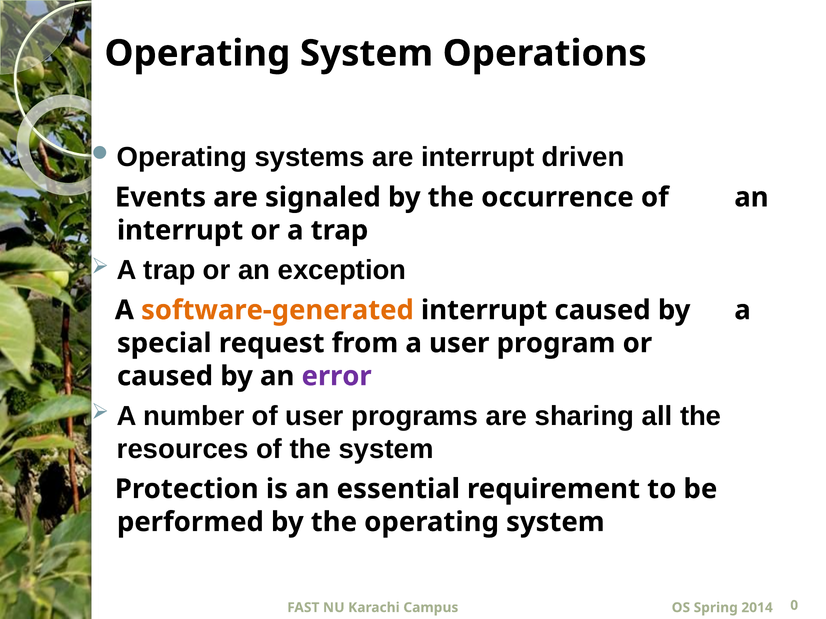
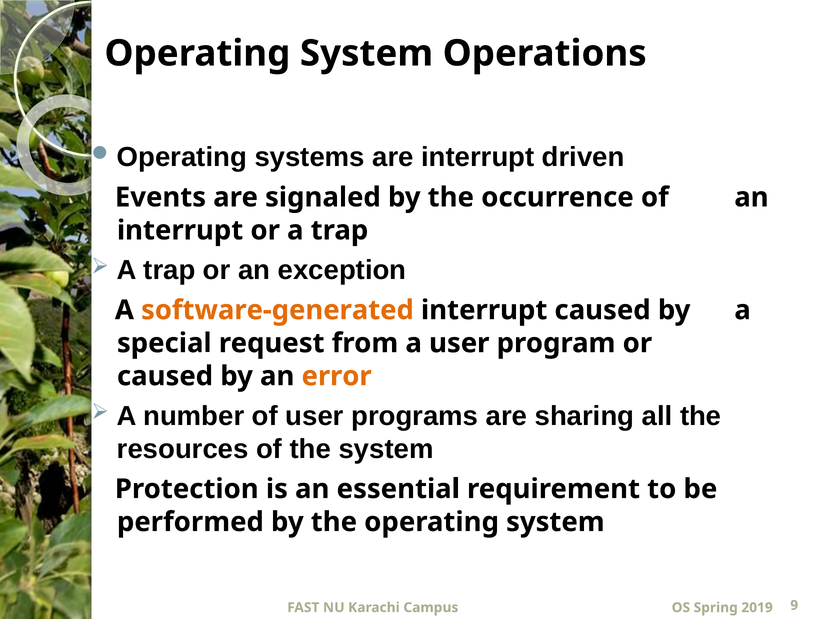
error colour: purple -> orange
2014: 2014 -> 2019
0: 0 -> 9
